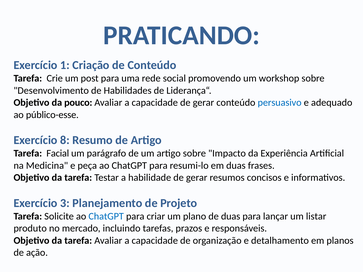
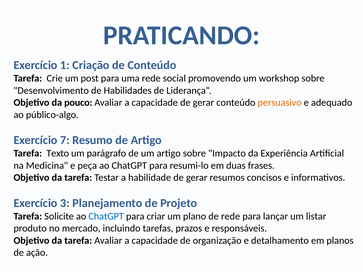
persuasivo colour: blue -> orange
público-esse: público-esse -> público-algo
8: 8 -> 7
Facial: Facial -> Texto
de duas: duas -> rede
